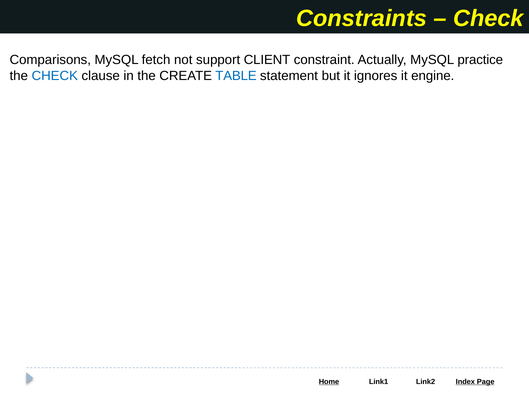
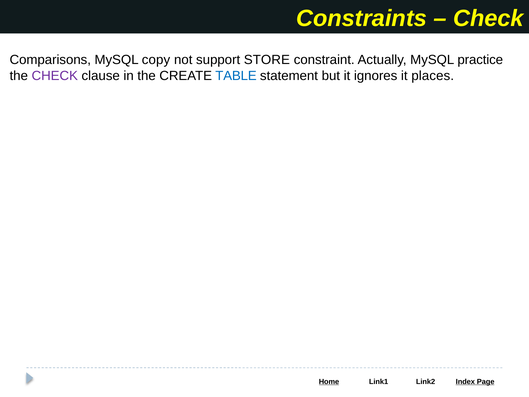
fetch: fetch -> copy
CLIENT: CLIENT -> STORE
CHECK at (55, 76) colour: blue -> purple
engine: engine -> places
